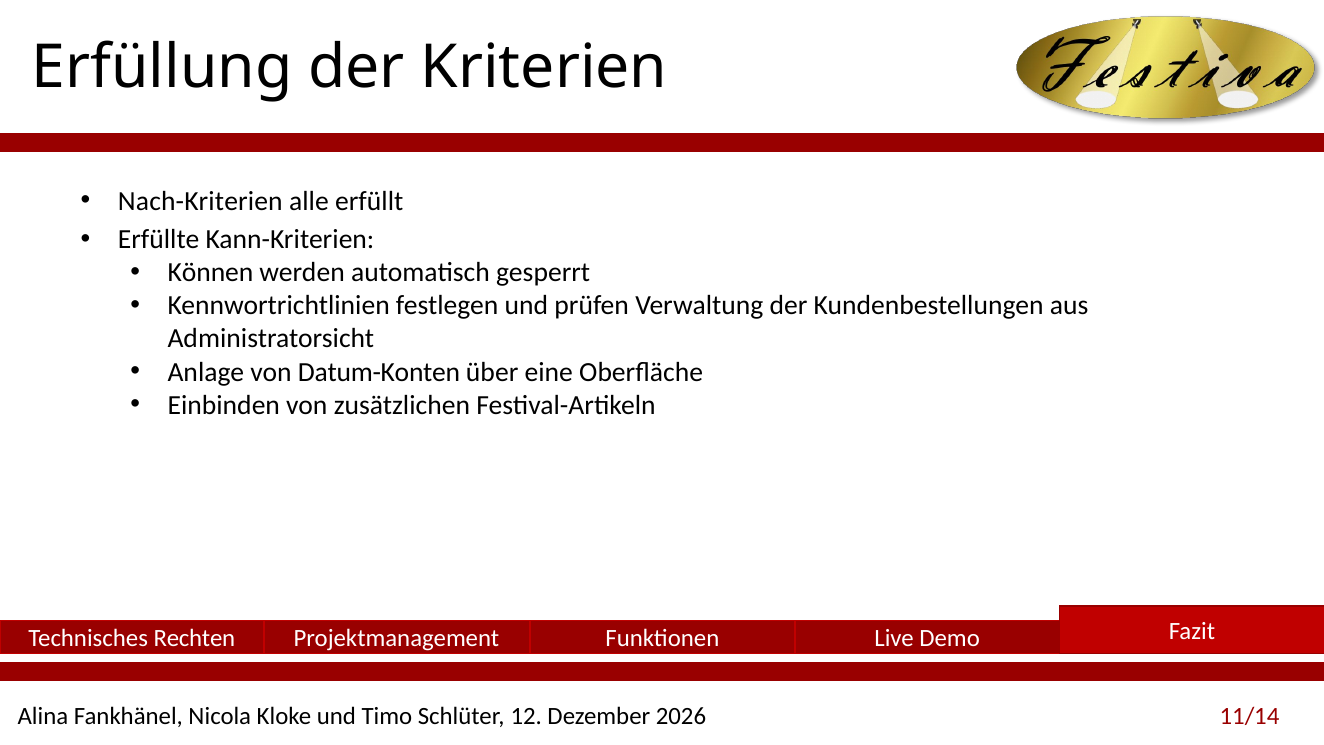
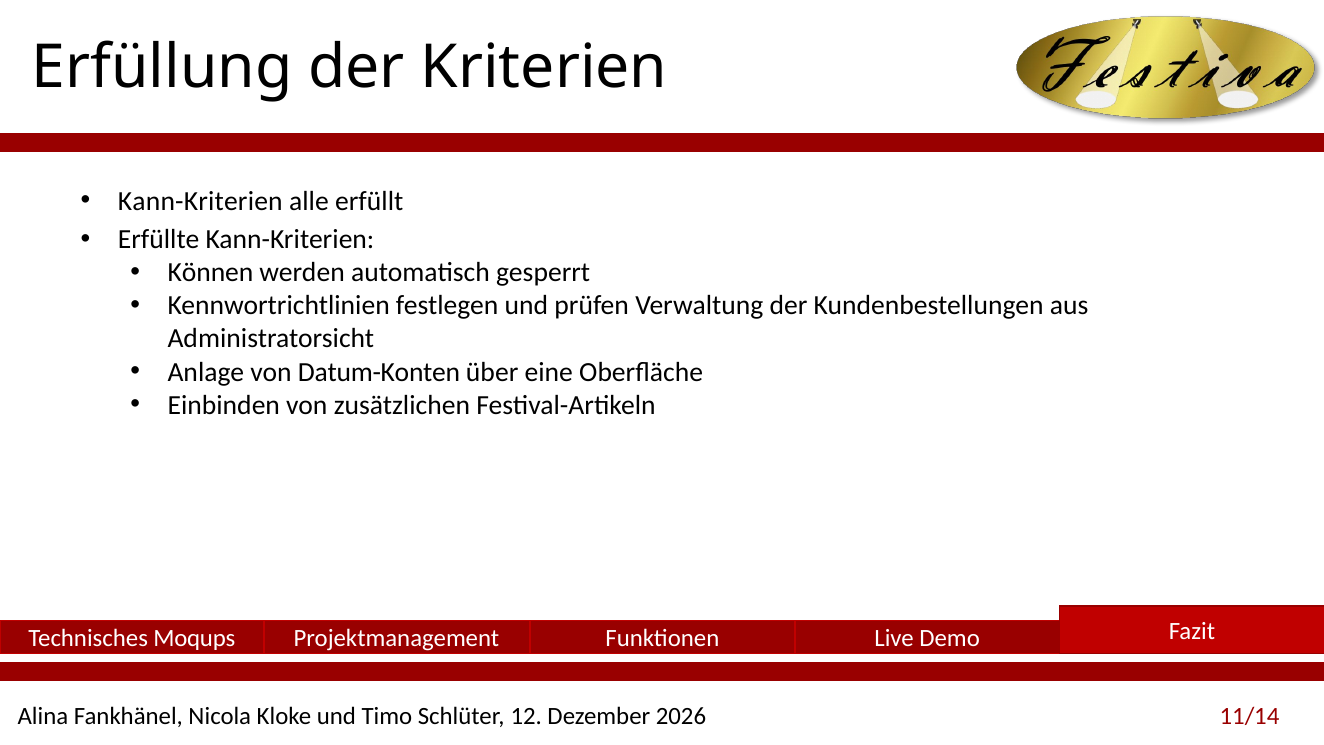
Nach-Kriterien at (200, 201): Nach-Kriterien -> Kann-Kriterien
Rechten: Rechten -> Moqups
